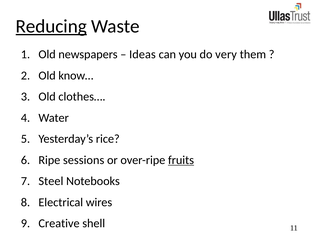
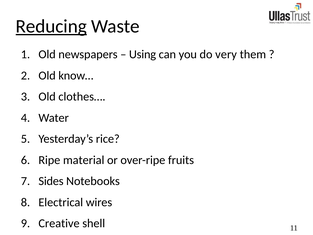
Ideas: Ideas -> Using
sessions: sessions -> material
fruits underline: present -> none
Steel: Steel -> Sides
